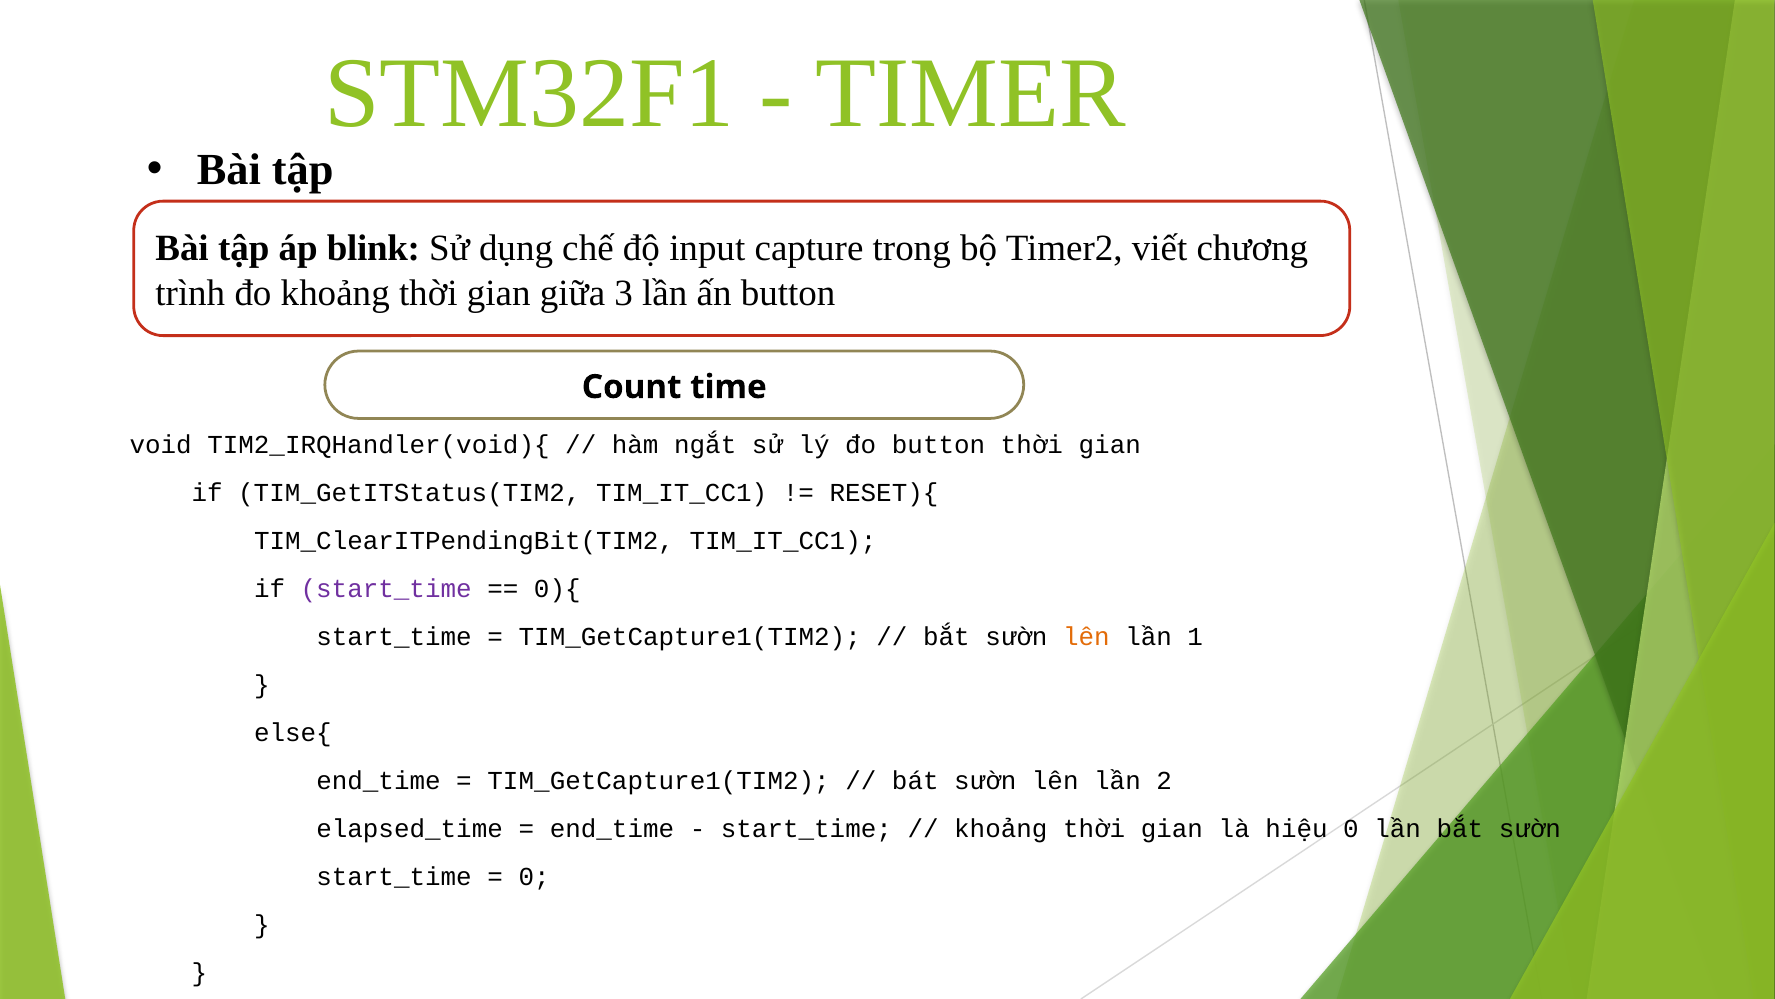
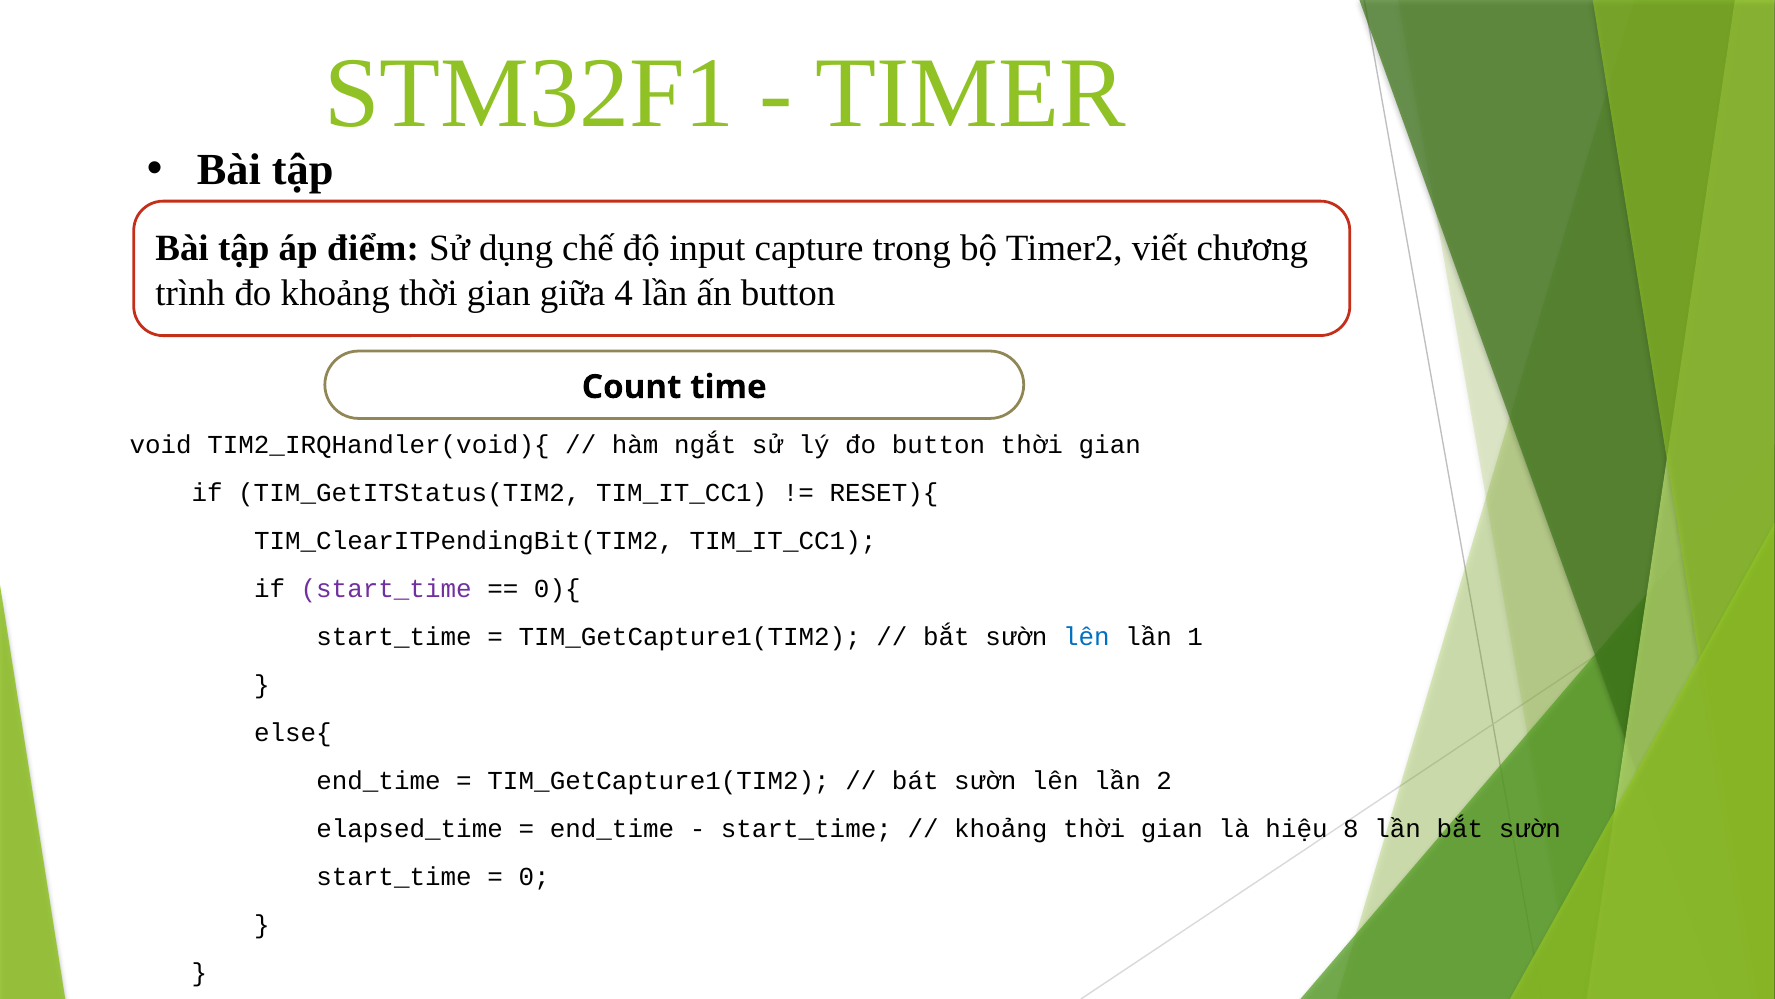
blink: blink -> điểm
3: 3 -> 4
lên at (1086, 636) colour: orange -> blue
hiệu 0: 0 -> 8
